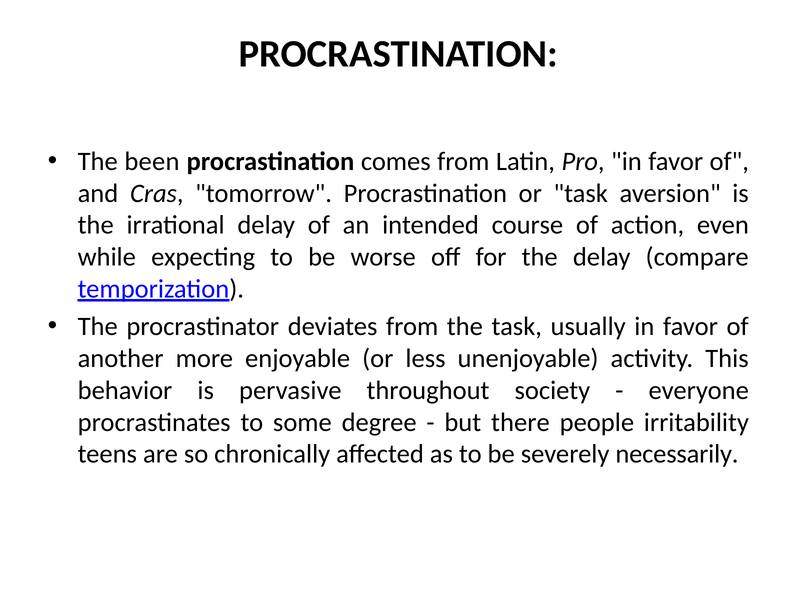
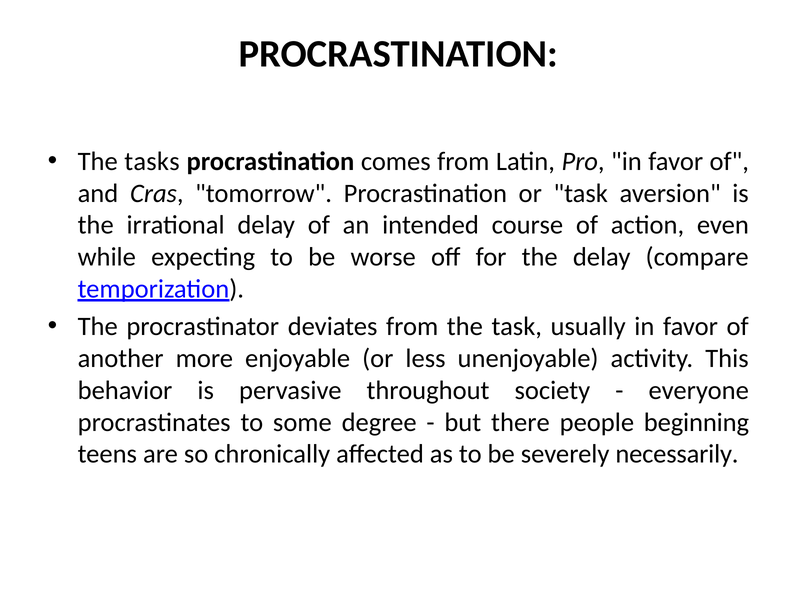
been: been -> tasks
irritability: irritability -> beginning
